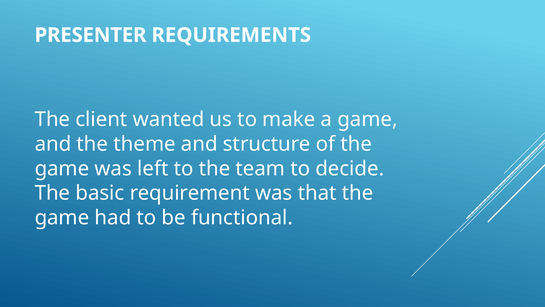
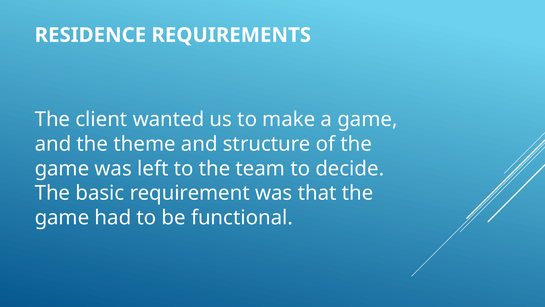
PRESENTER: PRESENTER -> RESIDENCE
